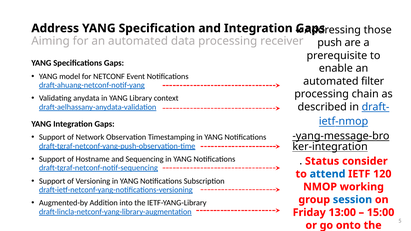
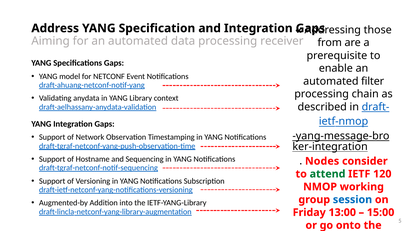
push: push -> from
Status: Status -> Nodes
attend colour: blue -> green
